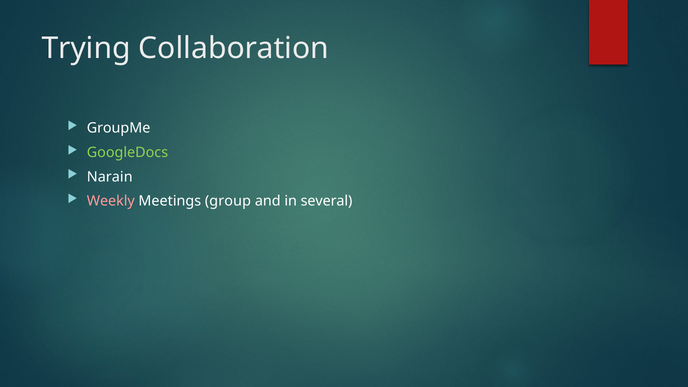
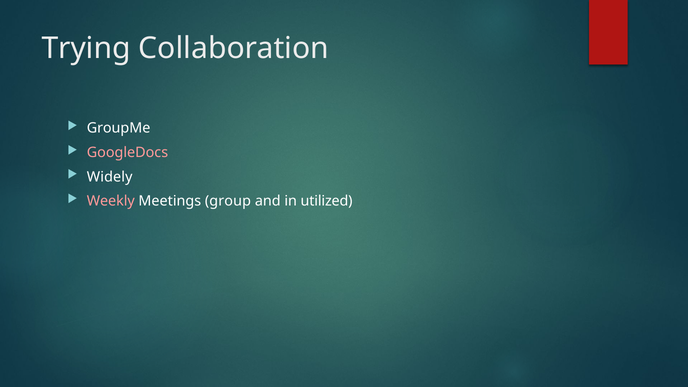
GoogleDocs colour: light green -> pink
Narain: Narain -> Widely
several: several -> utilized
